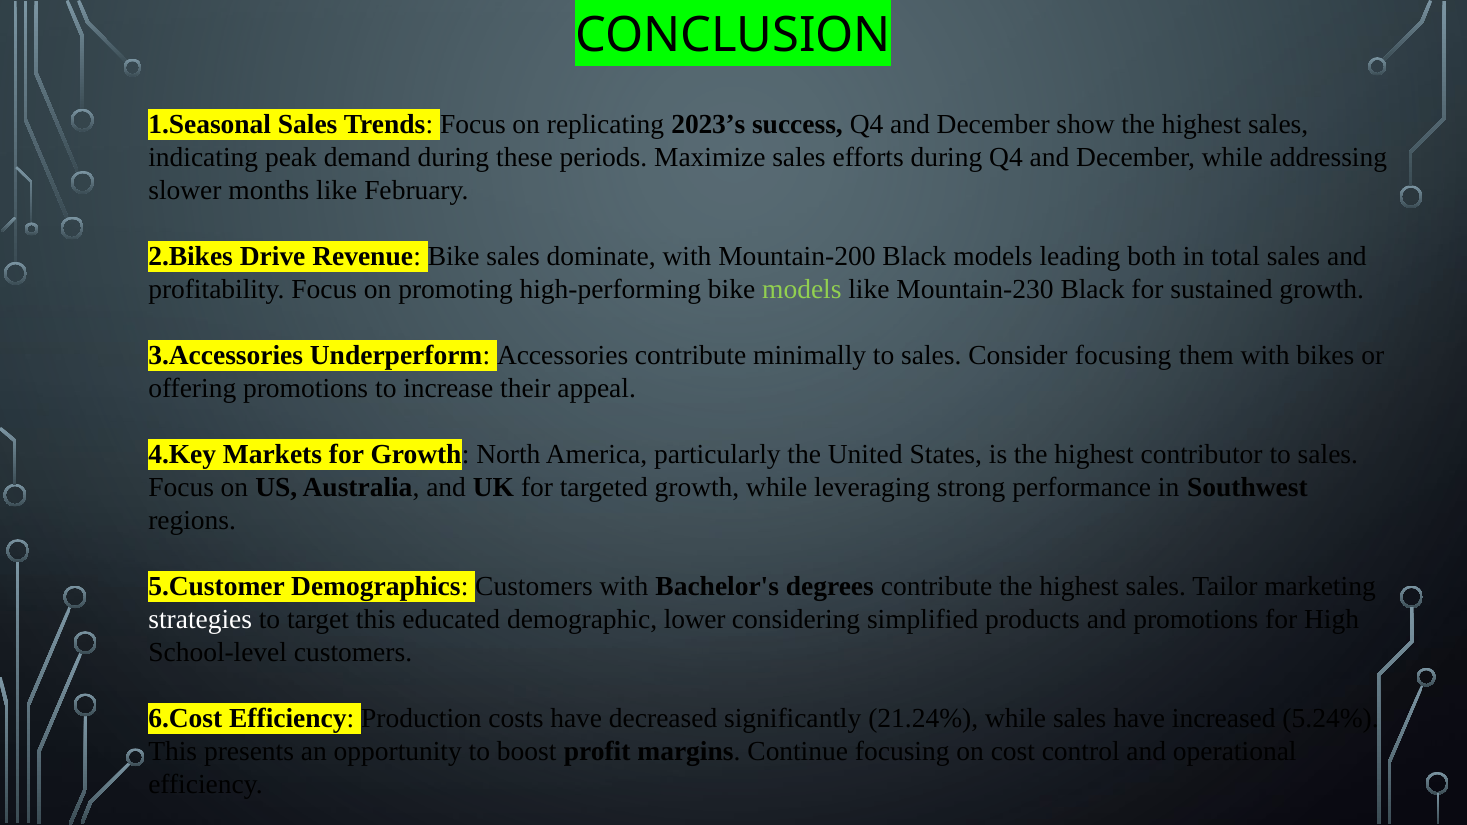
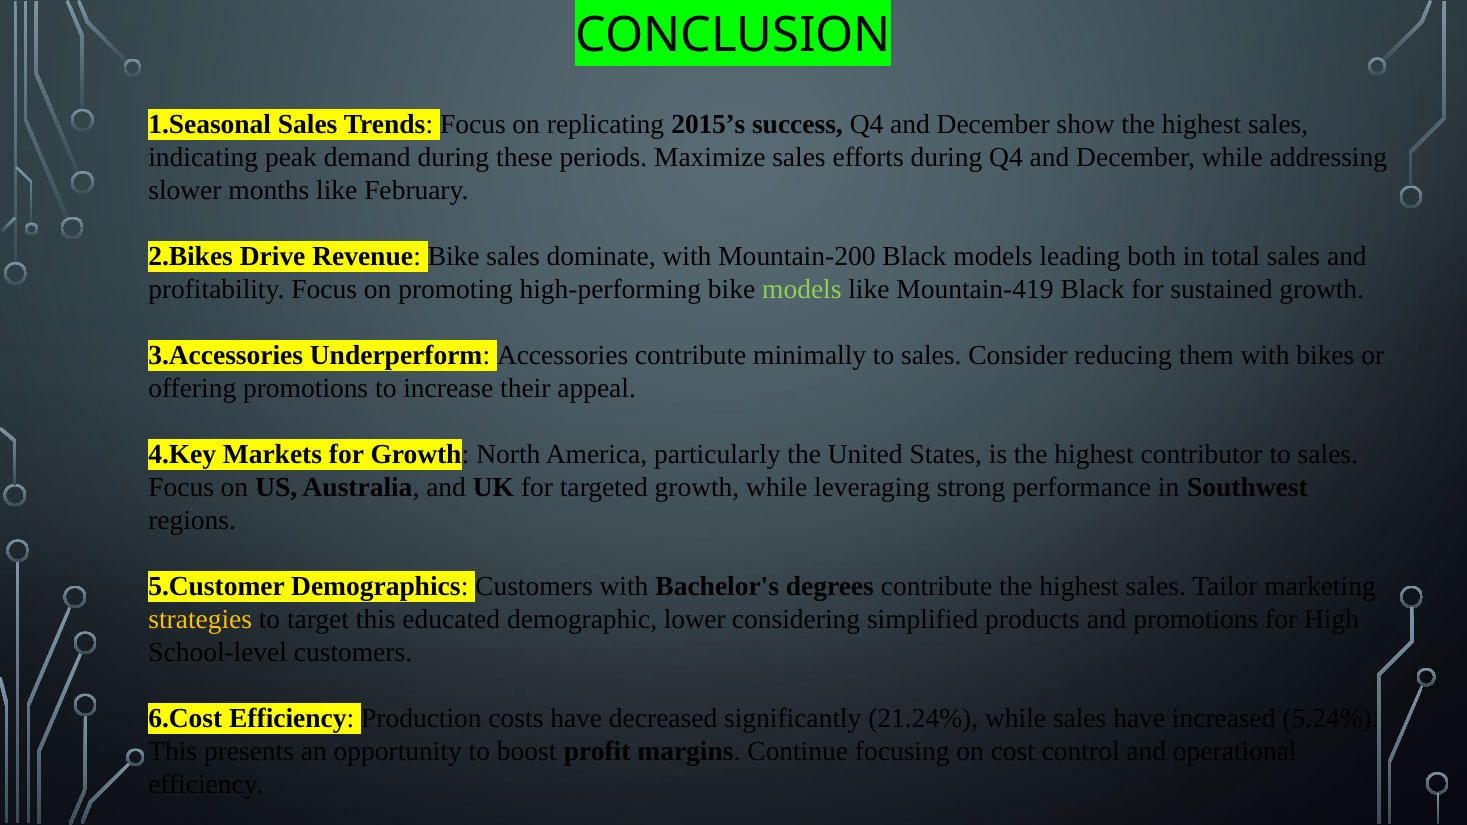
2023’s: 2023’s -> 2015’s
Mountain-230: Mountain-230 -> Mountain-419
Consider focusing: focusing -> reducing
strategies colour: white -> yellow
